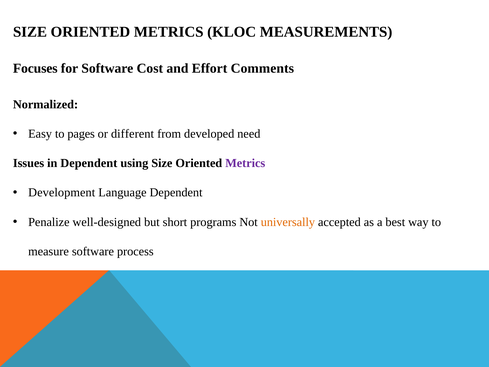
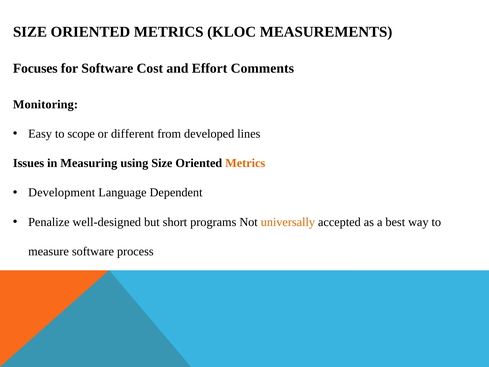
Normalized: Normalized -> Monitoring
pages: pages -> scope
need: need -> lines
in Dependent: Dependent -> Measuring
Metrics at (245, 163) colour: purple -> orange
